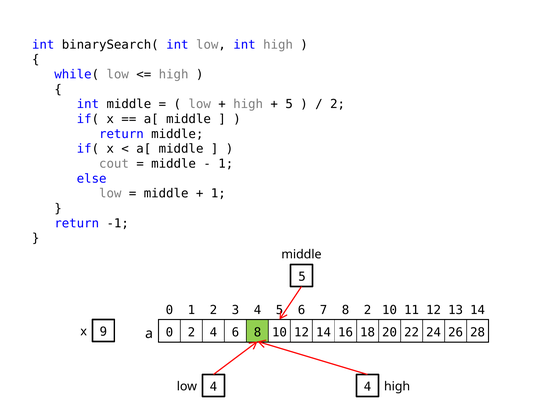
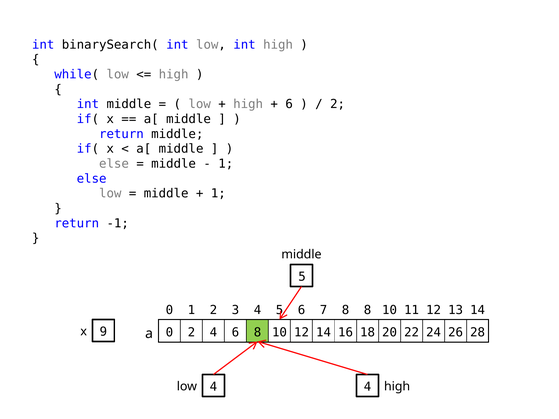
5 at (289, 104): 5 -> 6
cout at (114, 164): cout -> else
8 2: 2 -> 8
